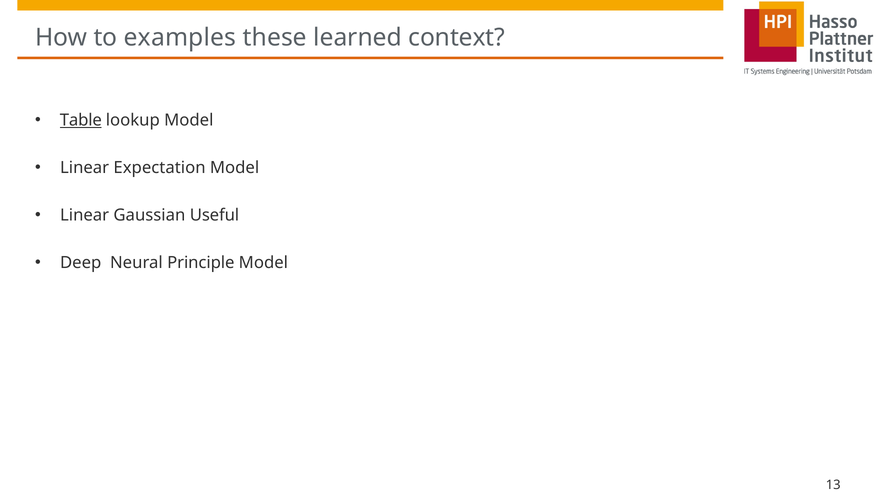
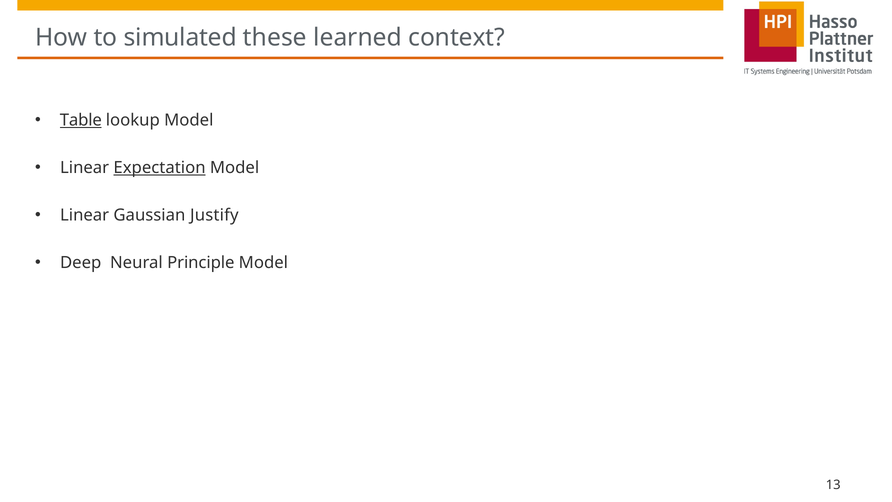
examples: examples -> simulated
Expectation underline: none -> present
Useful: Useful -> Justify
